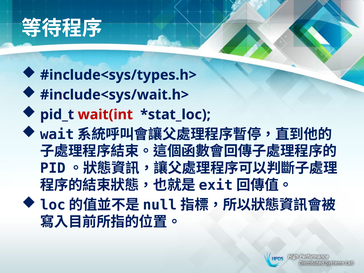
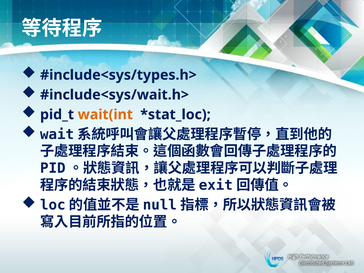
wait(int colour: red -> orange
